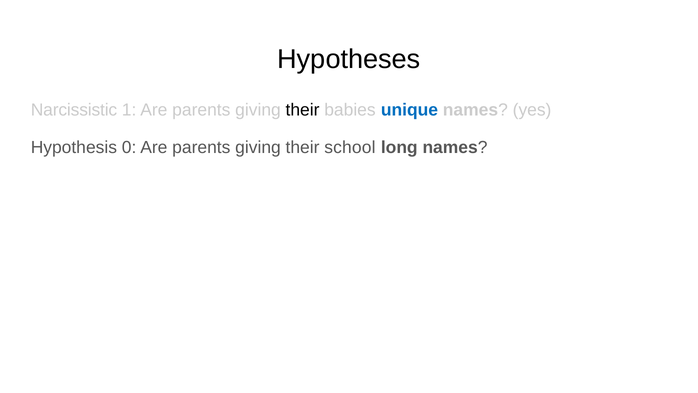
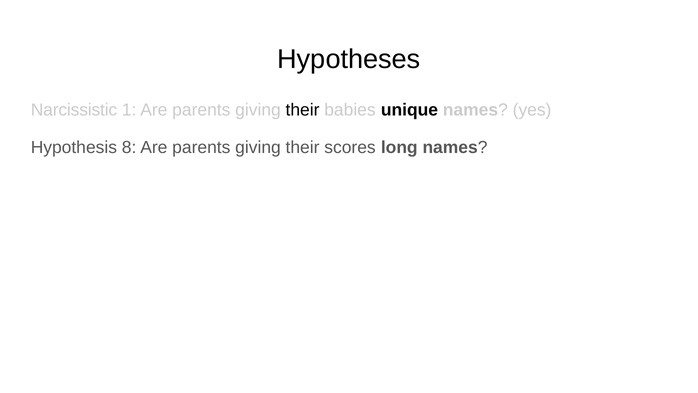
unique colour: blue -> black
0: 0 -> 8
school: school -> scores
